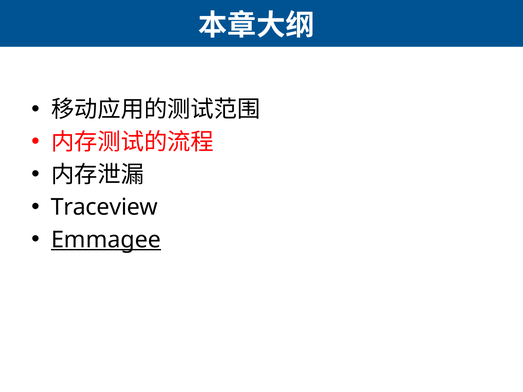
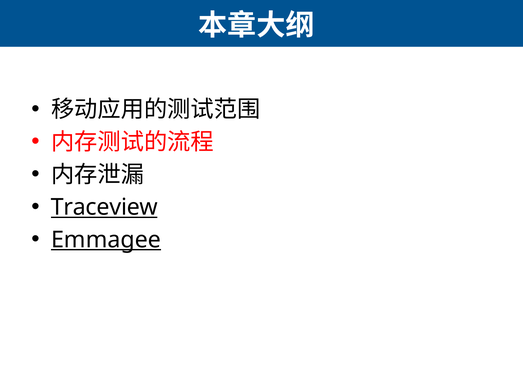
Traceview underline: none -> present
